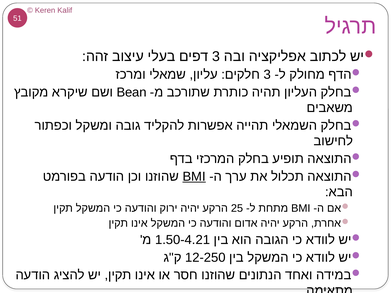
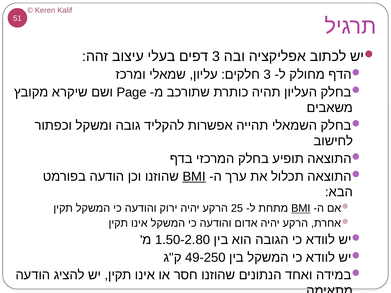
Bean: Bean -> Page
BMI at (301, 208) underline: none -> present
1.50-4.21: 1.50-4.21 -> 1.50-2.80
12-250: 12-250 -> 49-250
